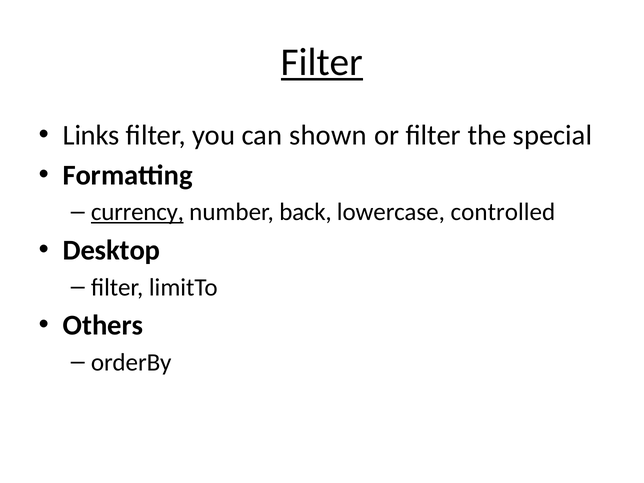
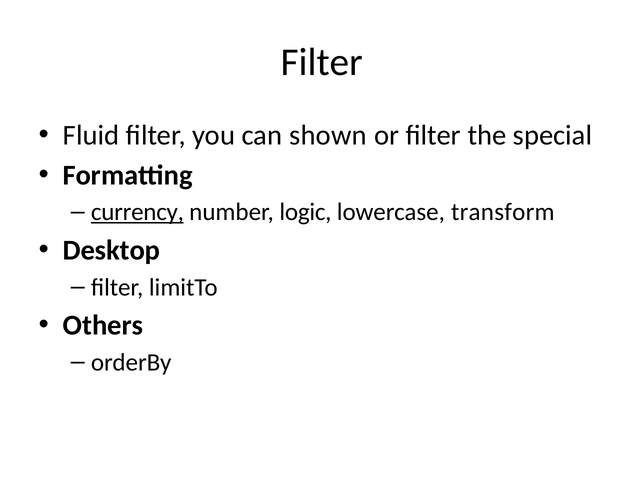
Filter at (322, 62) underline: present -> none
Links: Links -> Fluid
back: back -> logic
controlled: controlled -> transform
